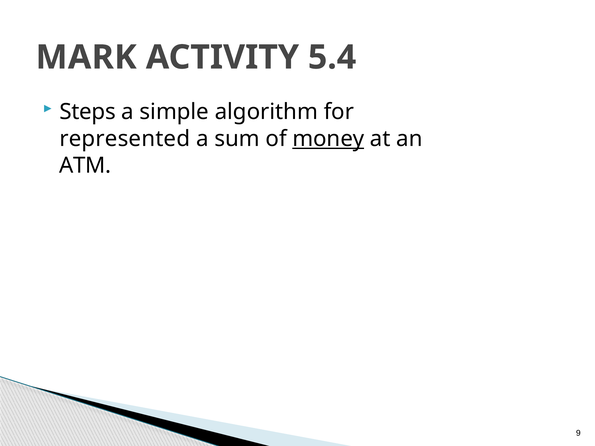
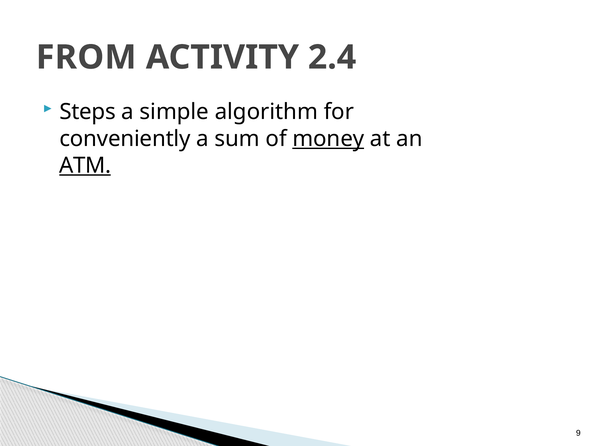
MARK: MARK -> FROM
5.4: 5.4 -> 2.4
represented: represented -> conveniently
ATM underline: none -> present
